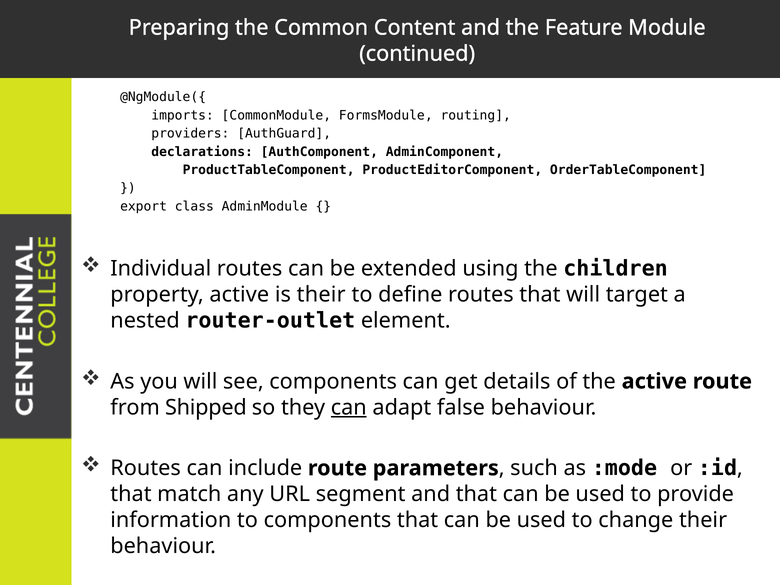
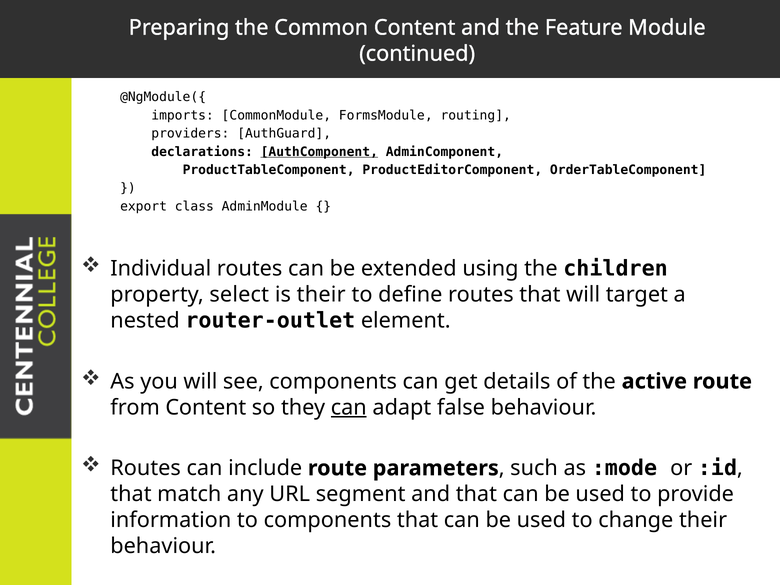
AuthComponent underline: none -> present
property active: active -> select
from Shipped: Shipped -> Content
